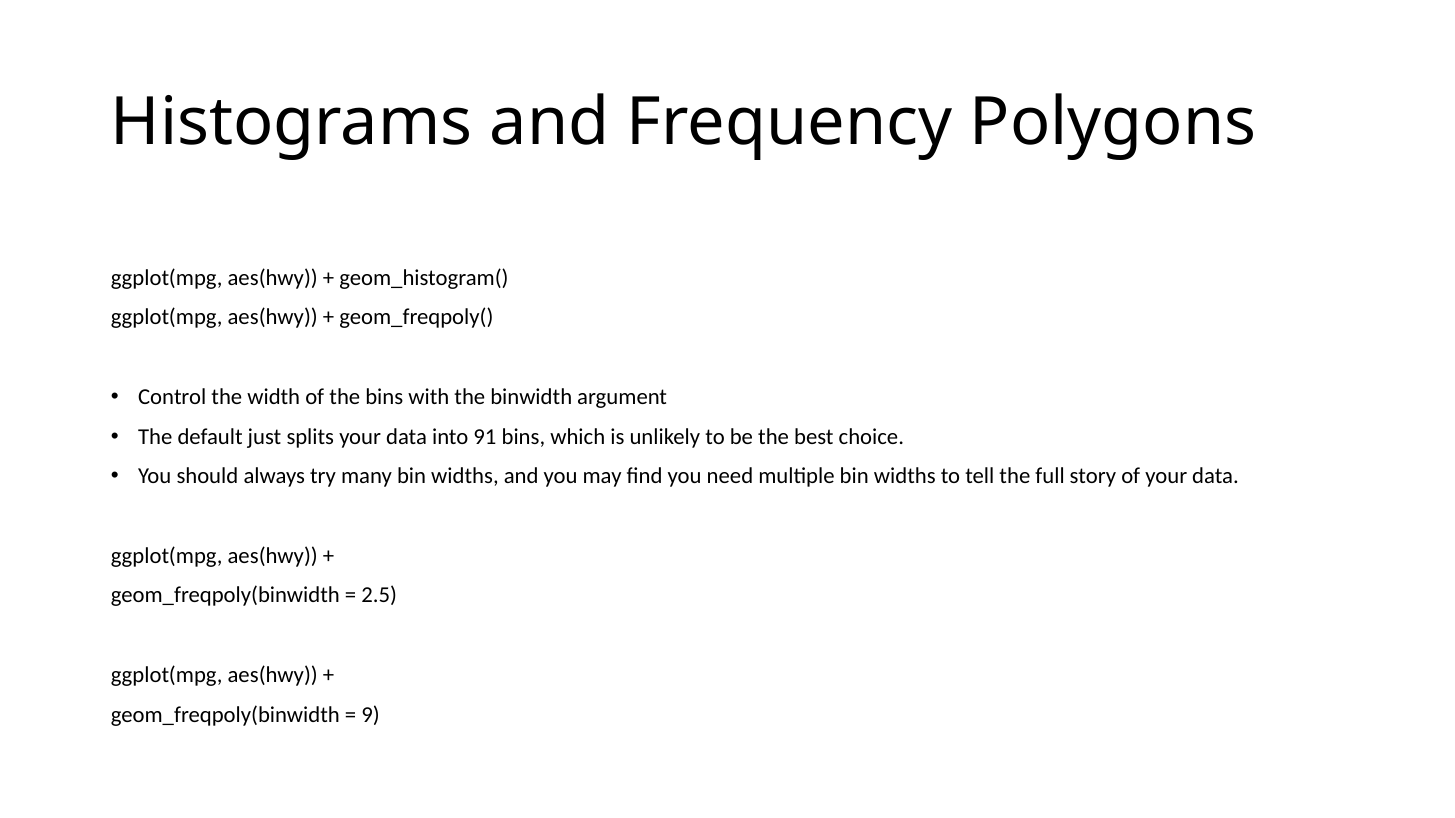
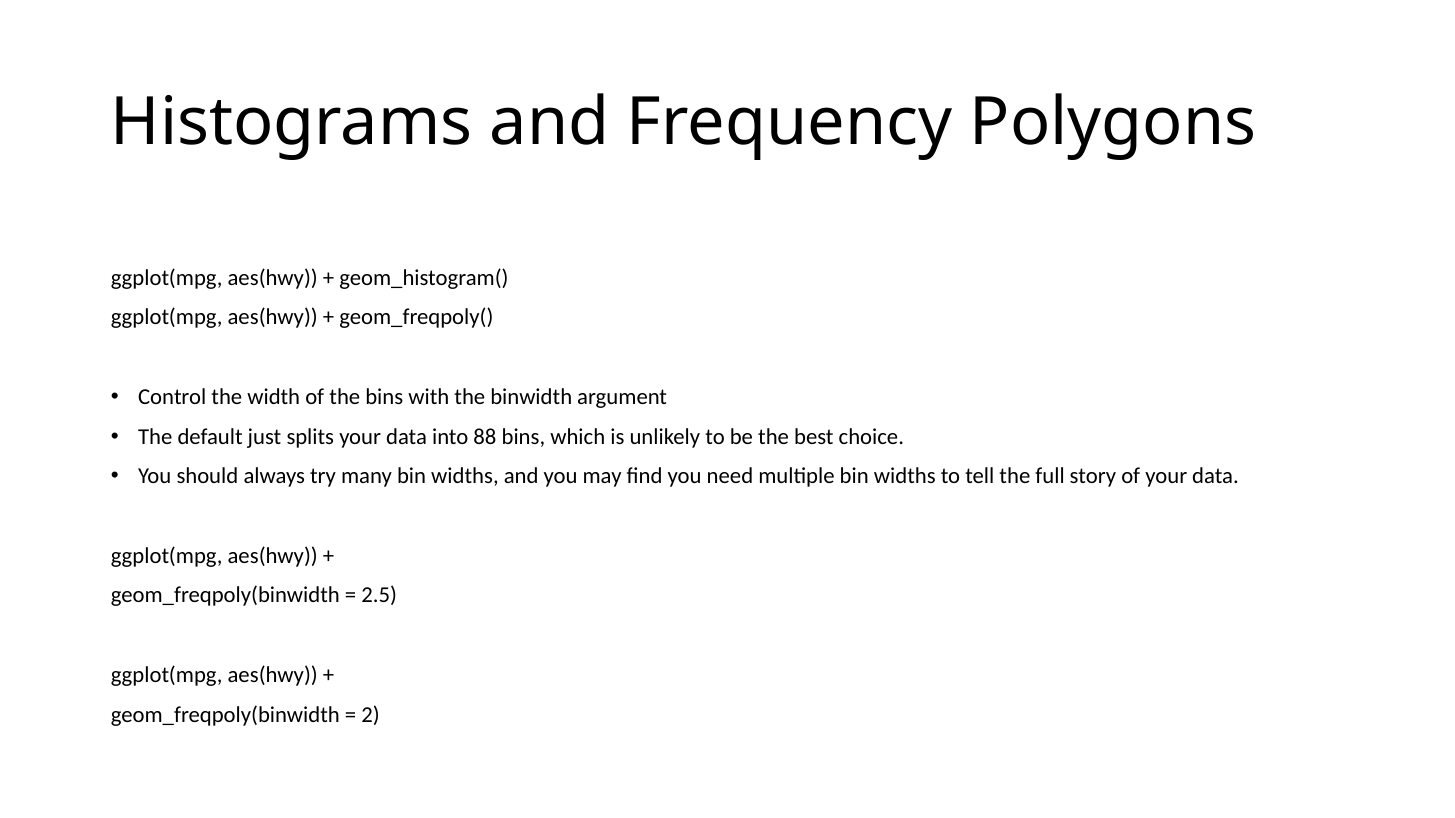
91: 91 -> 88
9: 9 -> 2
